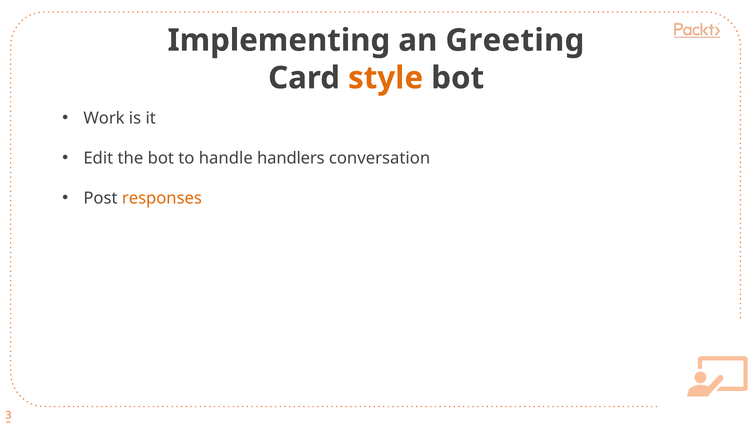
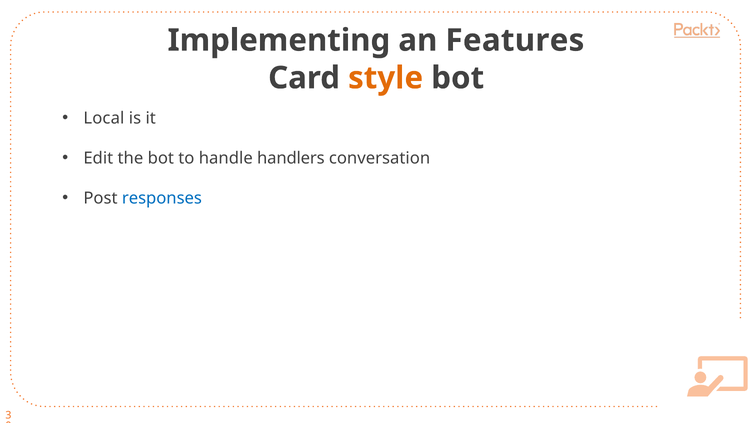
Greeting: Greeting -> Features
Work: Work -> Local
responses colour: orange -> blue
